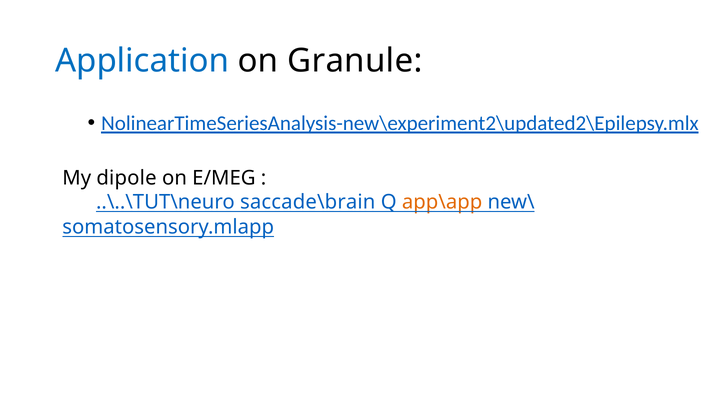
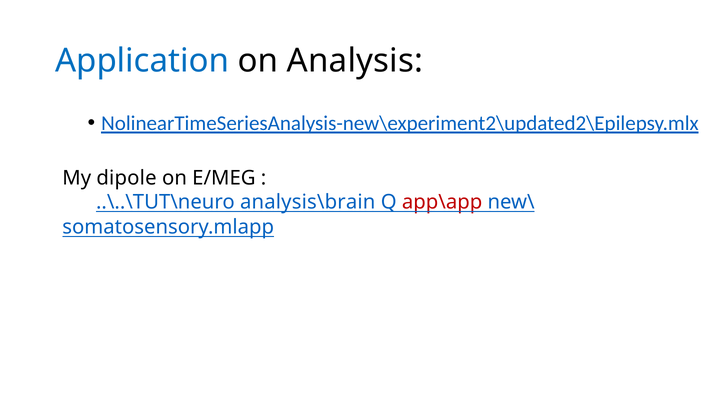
Granule: Granule -> Analysis
saccade\brain: saccade\brain -> analysis\brain
app\app colour: orange -> red
